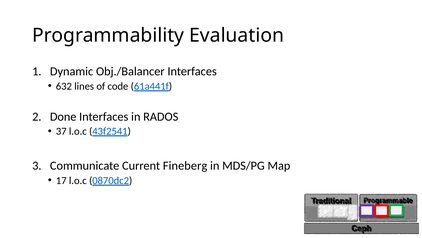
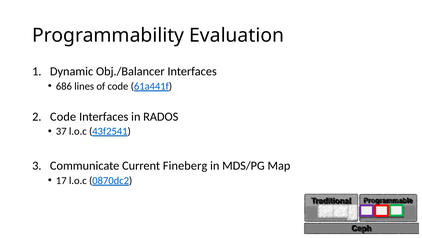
632: 632 -> 686
Done at (63, 116): Done -> Code
